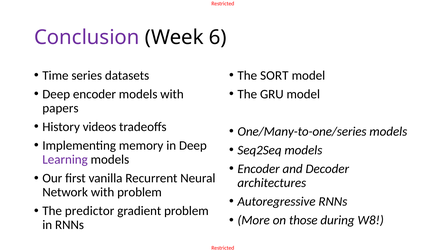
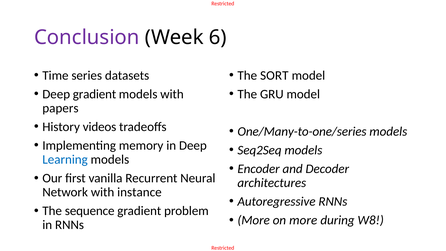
Deep encoder: encoder -> gradient
Learning colour: purple -> blue
with problem: problem -> instance
predictor: predictor -> sequence
on those: those -> more
